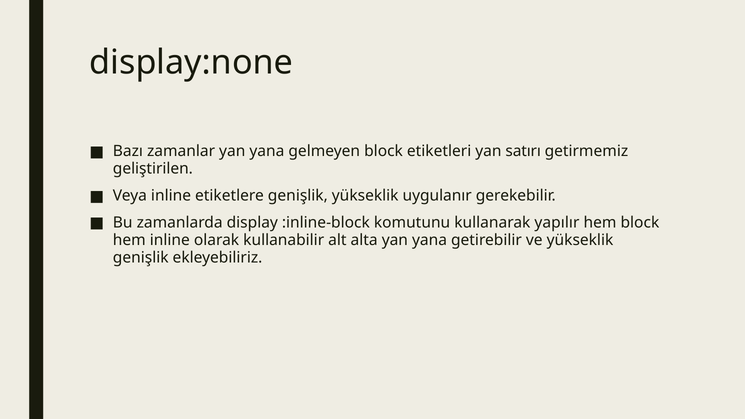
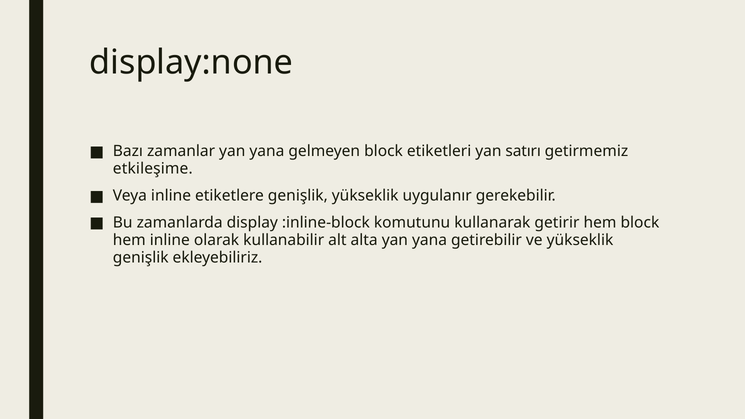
geliştirilen: geliştirilen -> etkileşime
yapılır: yapılır -> getirir
